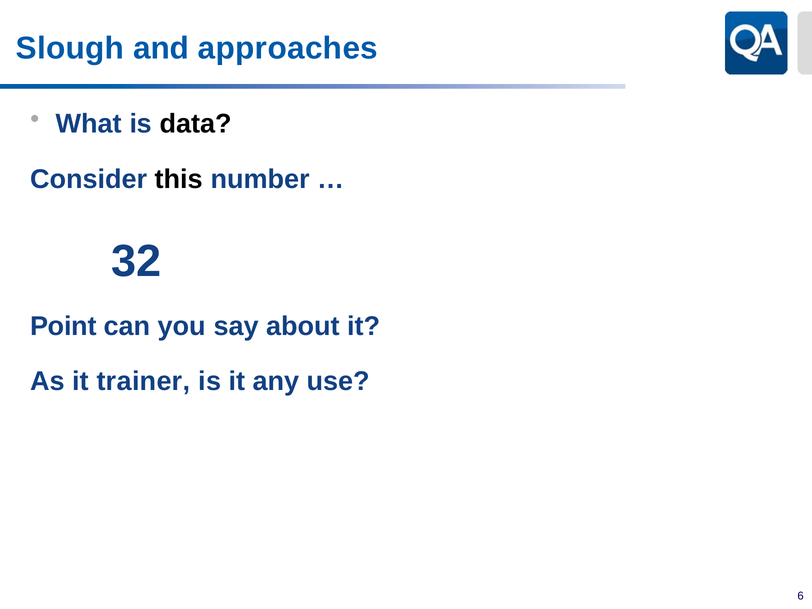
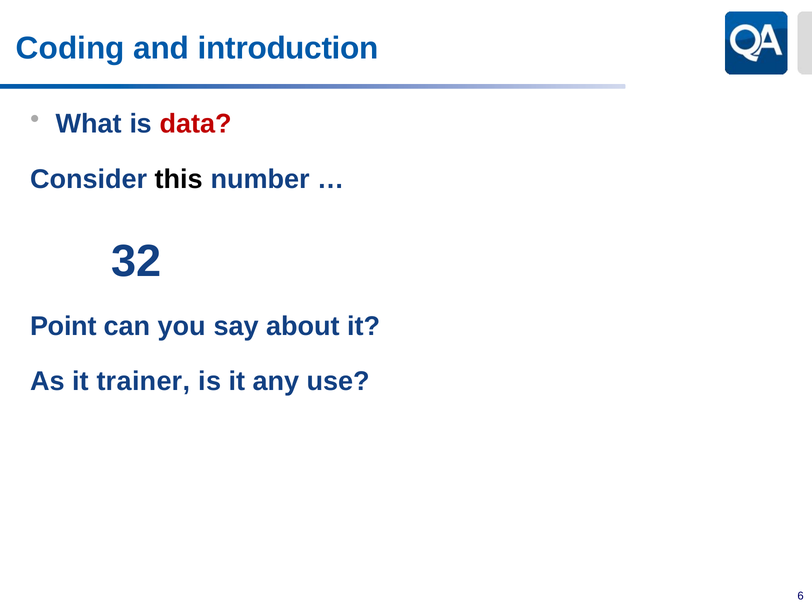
Slough: Slough -> Coding
approaches: approaches -> introduction
data colour: black -> red
